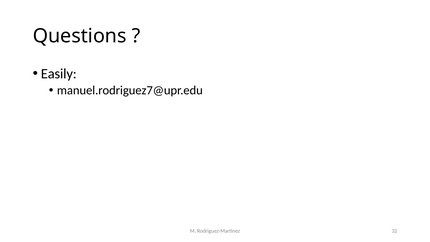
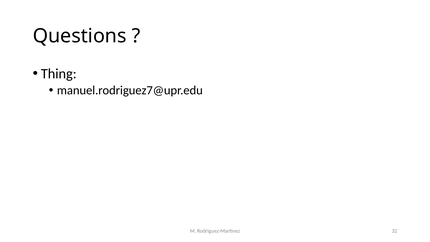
Easily: Easily -> Thing
